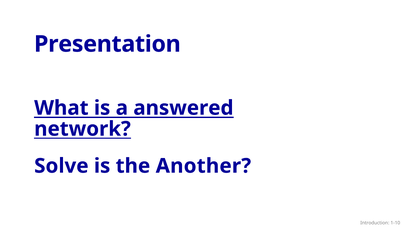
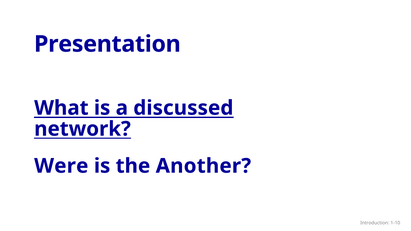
answered: answered -> discussed
Solve: Solve -> Were
